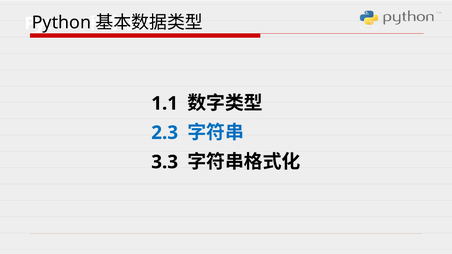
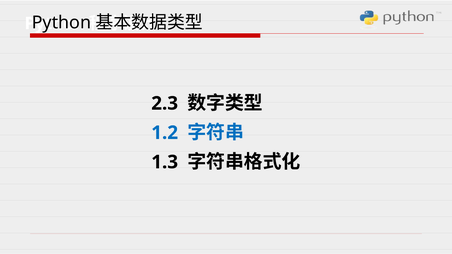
1.1: 1.1 -> 2.3
2.3: 2.3 -> 1.2
3.3: 3.3 -> 1.3
